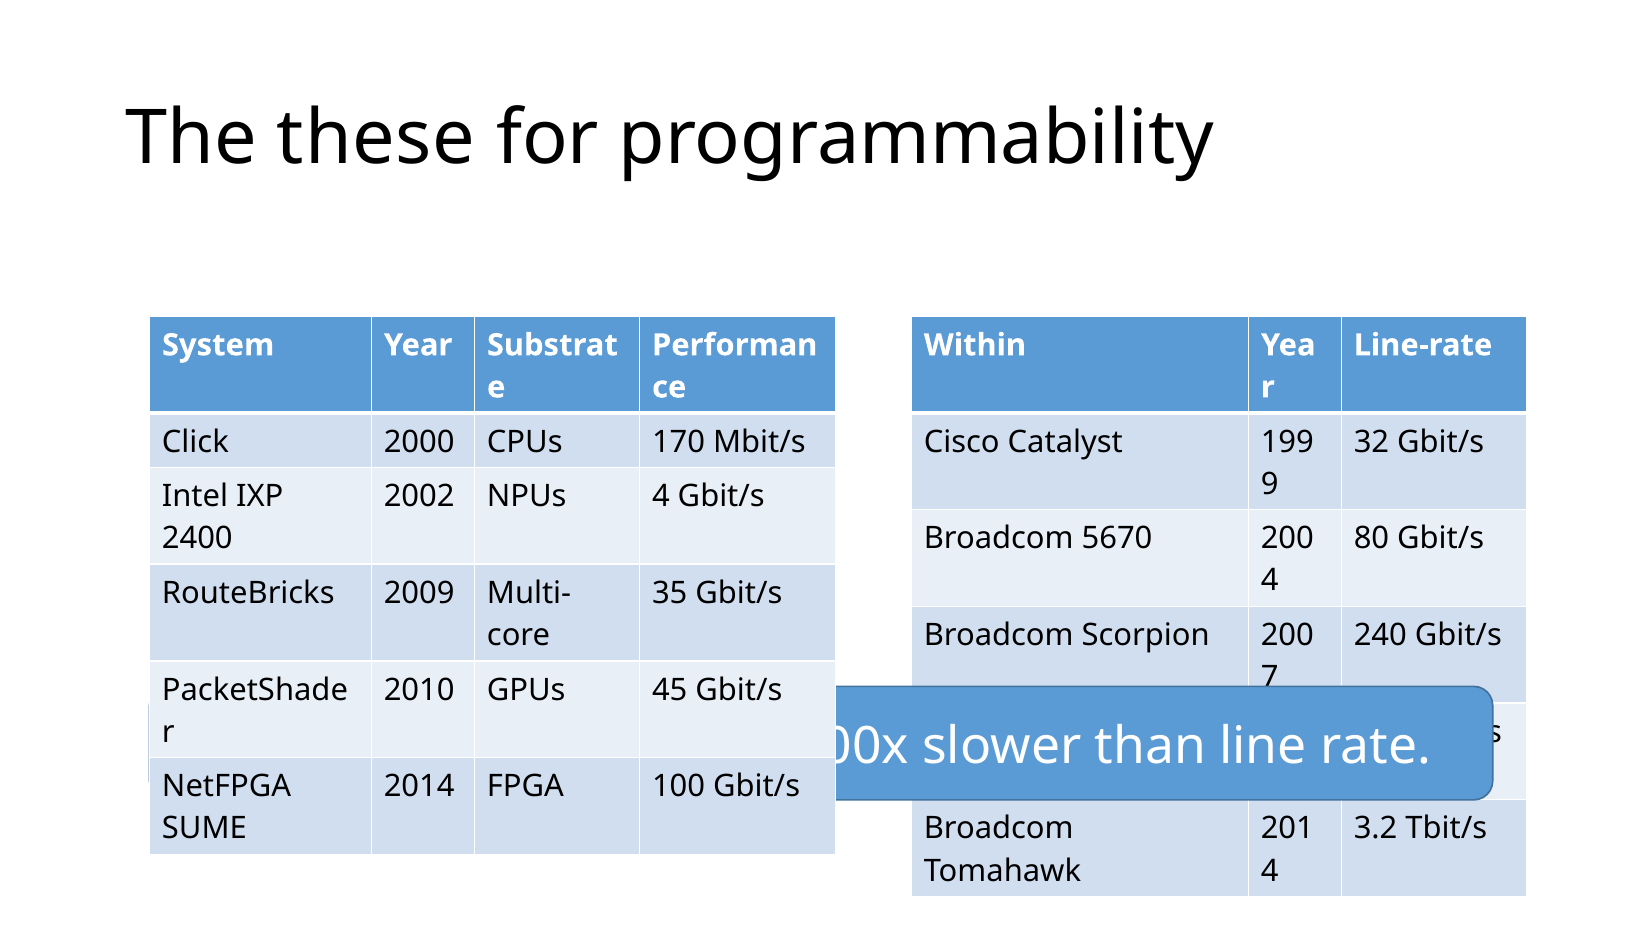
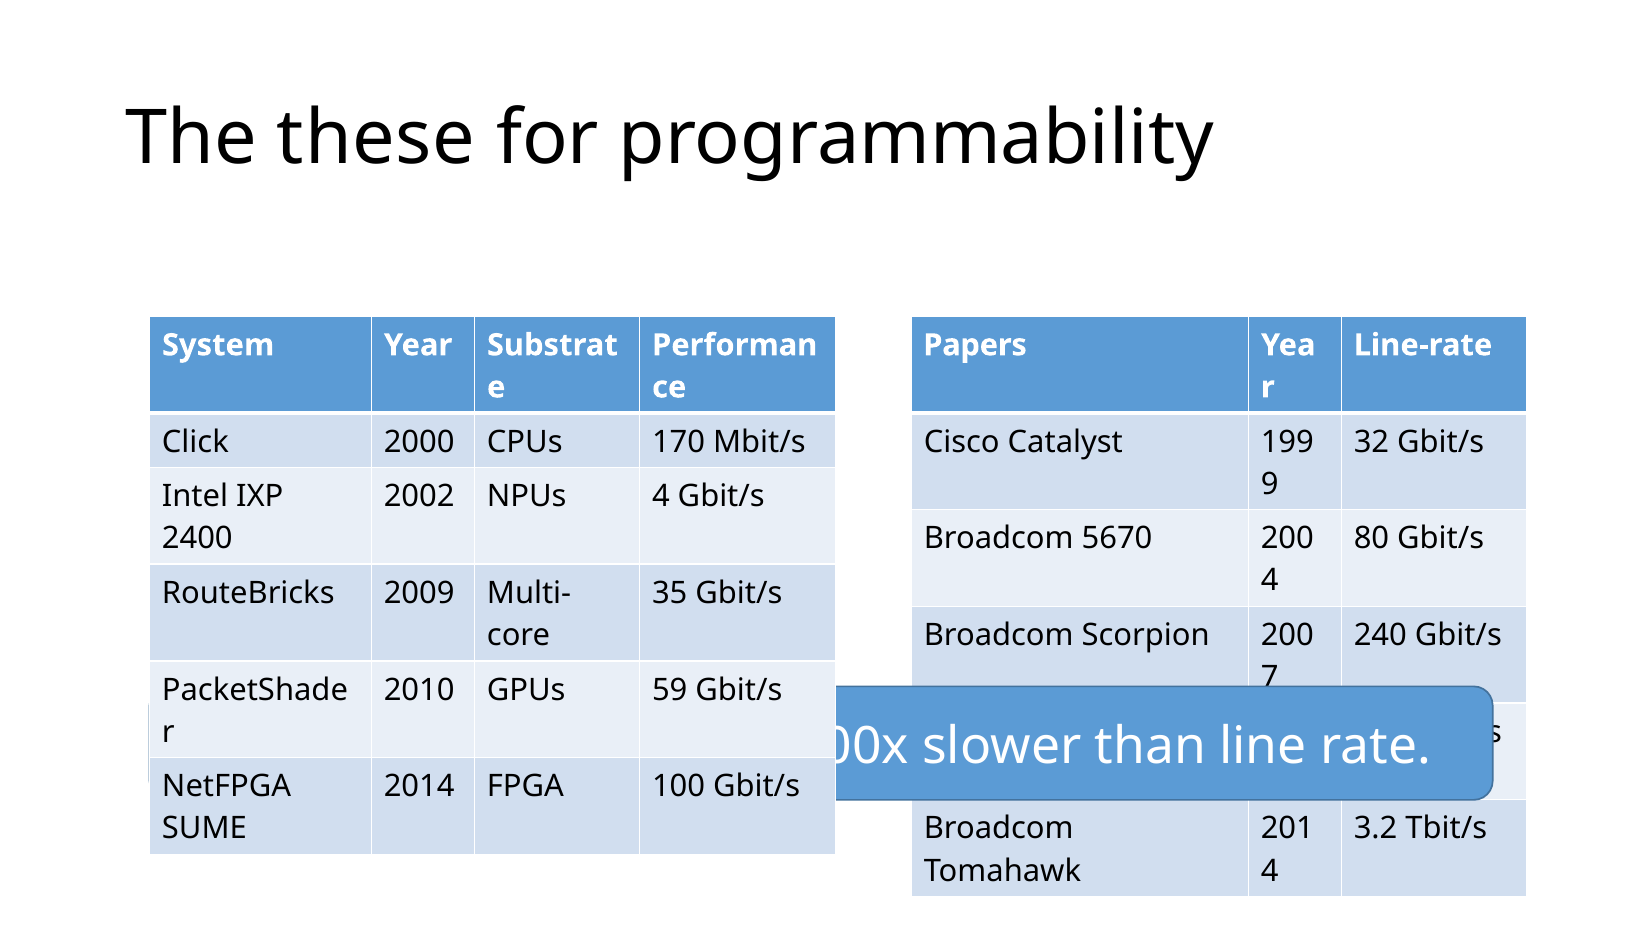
Within: Within -> Papers
45: 45 -> 59
